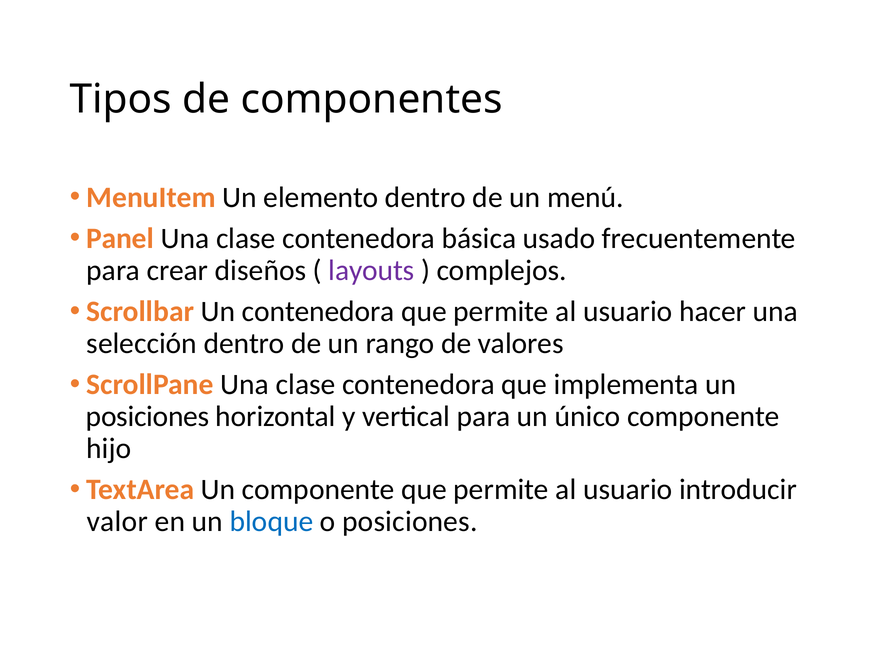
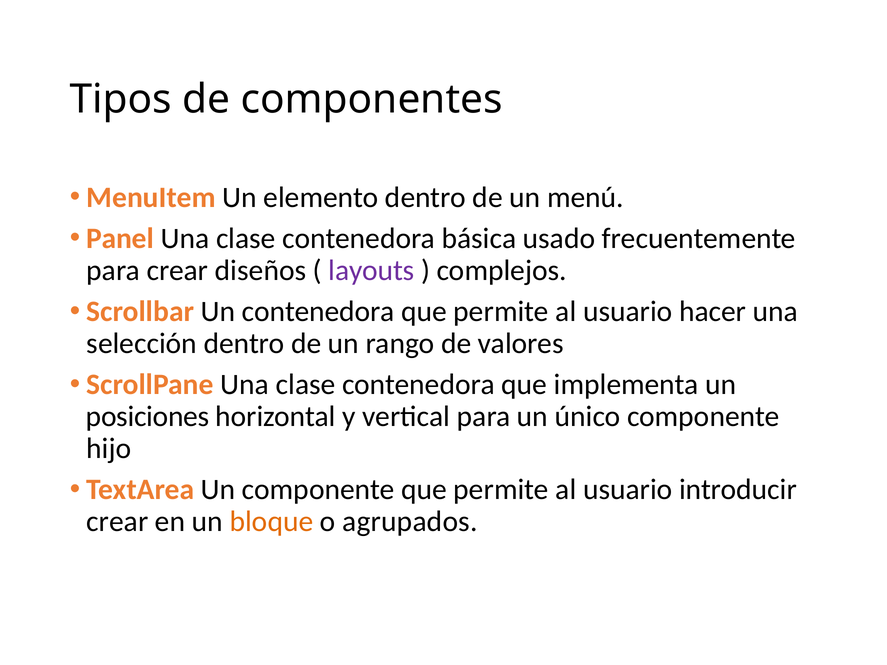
valor at (117, 522): valor -> crear
bloque colour: blue -> orange
o posiciones: posiciones -> agrupados
